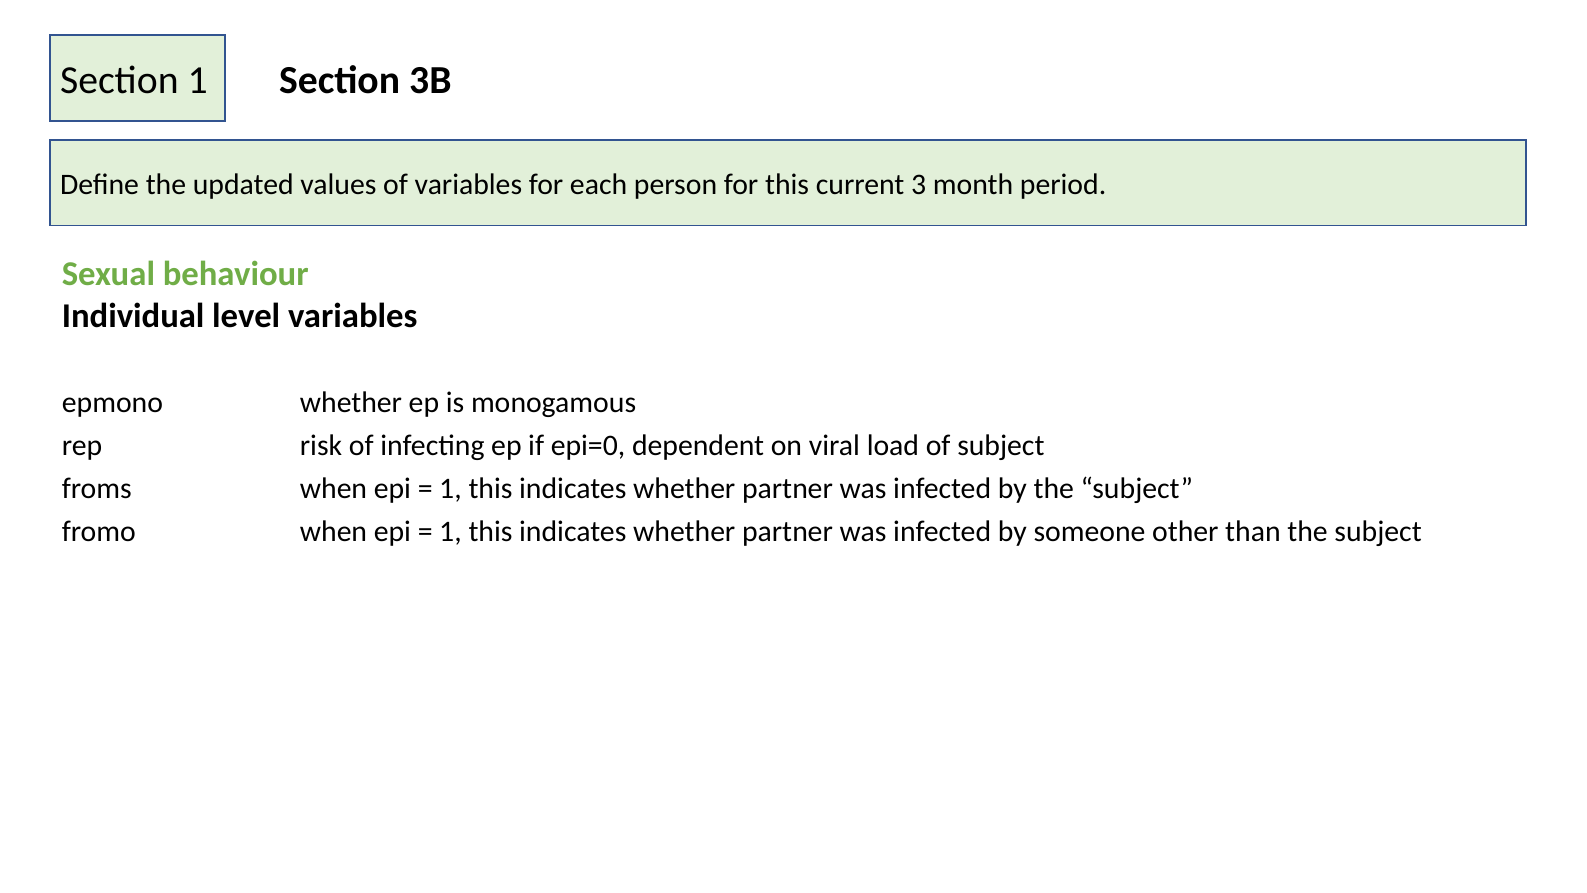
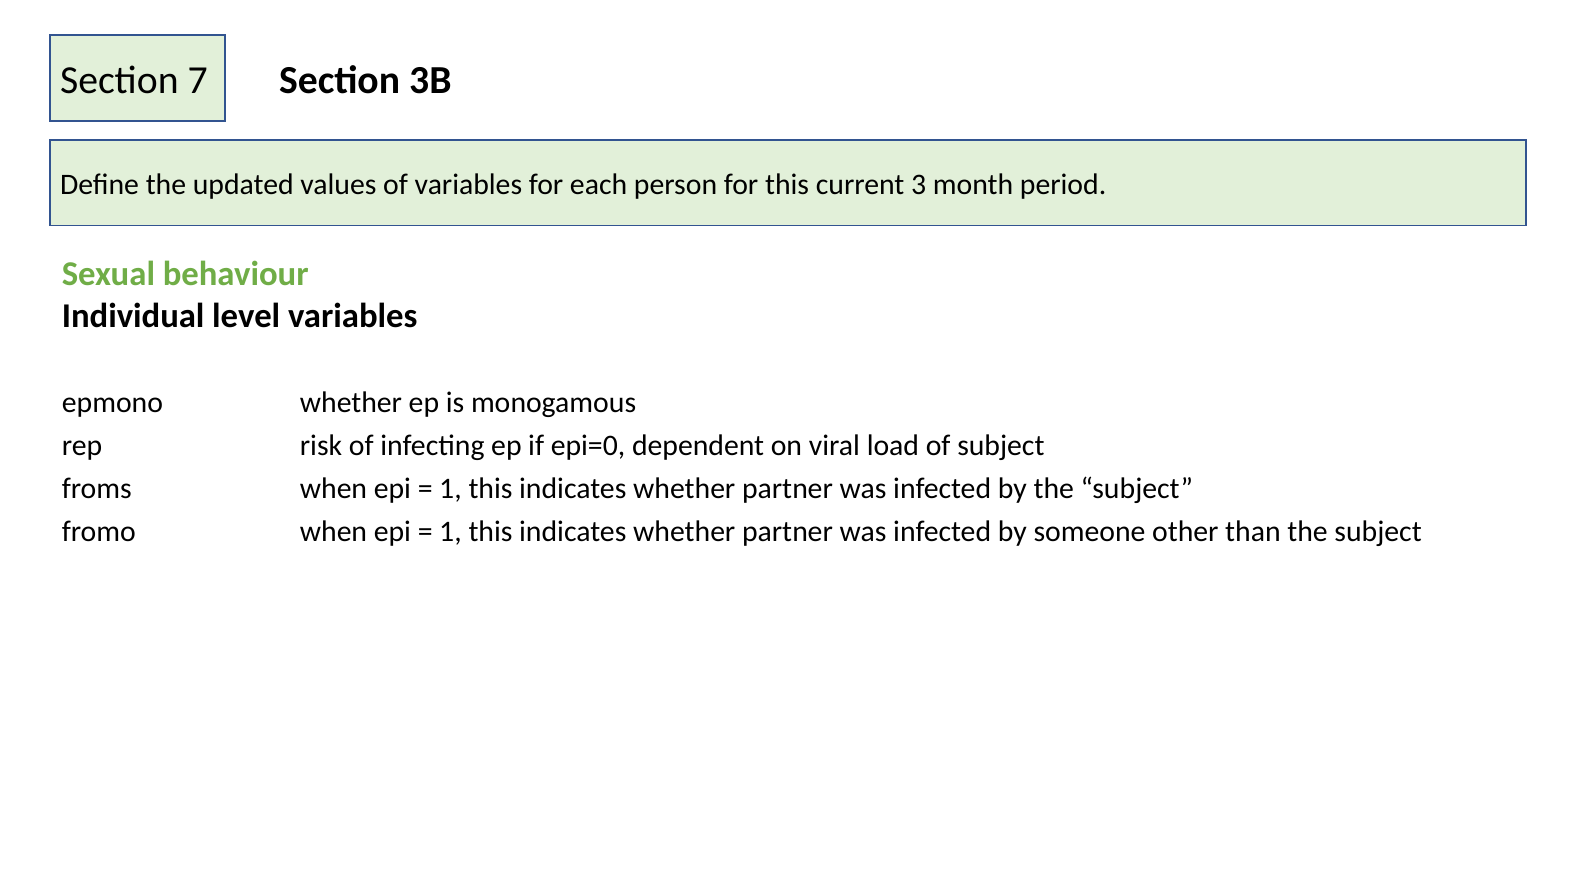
Section 1: 1 -> 7
